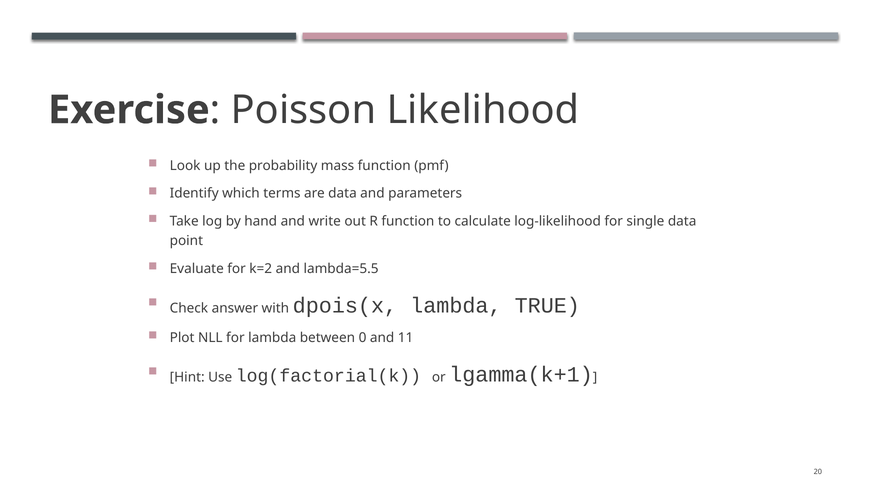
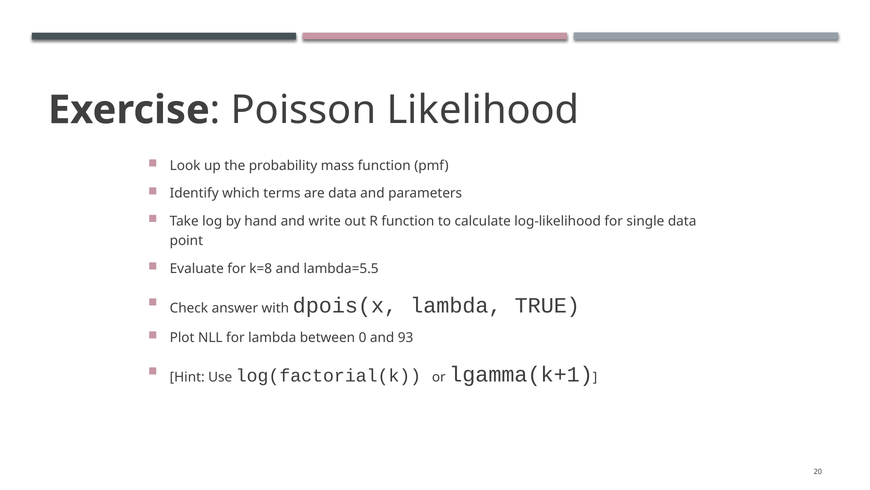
k=2: k=2 -> k=8
11: 11 -> 93
